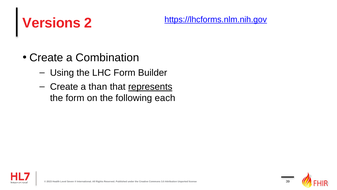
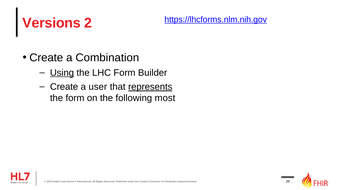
Using underline: none -> present
than: than -> user
each: each -> most
